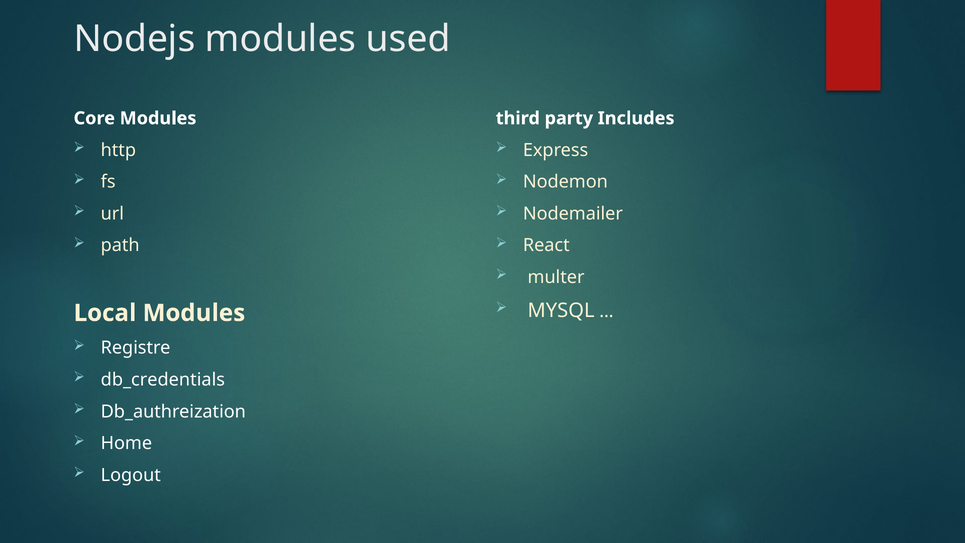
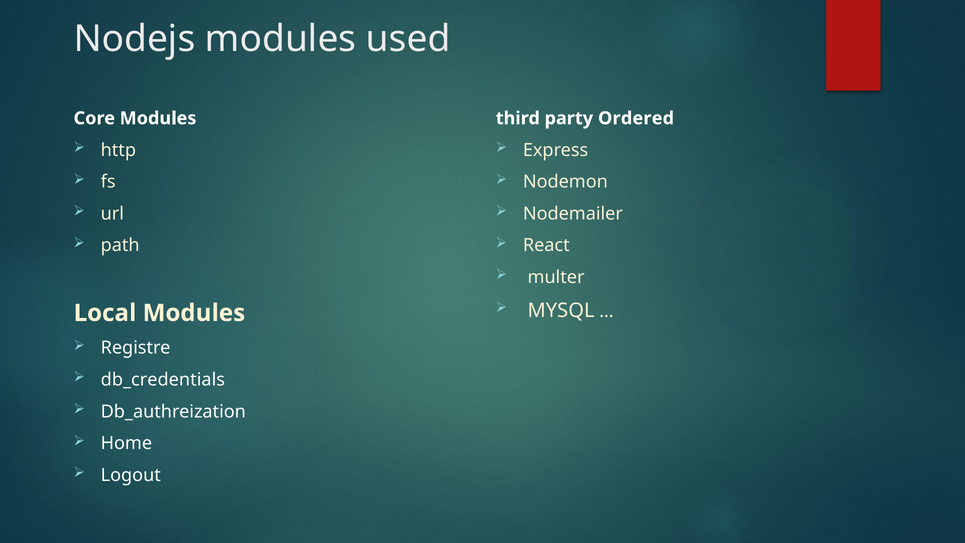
Includes: Includes -> Ordered
